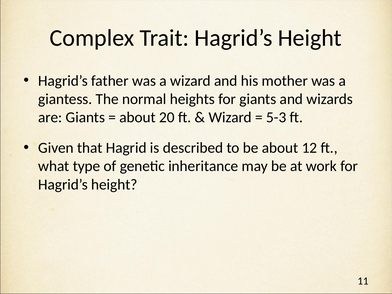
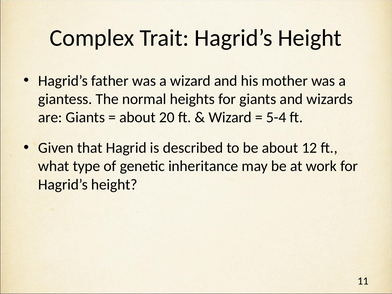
5-3: 5-3 -> 5-4
